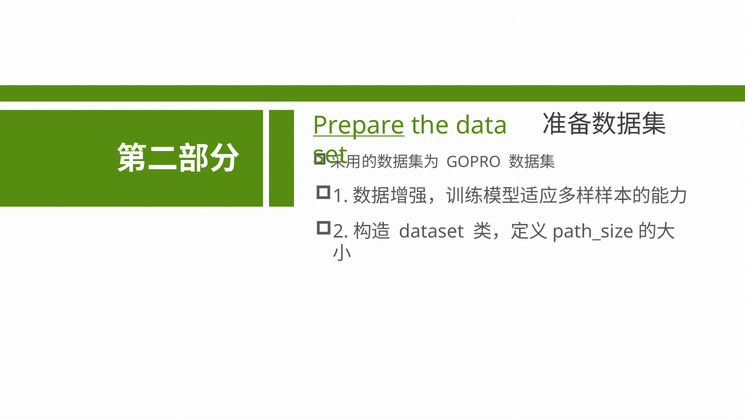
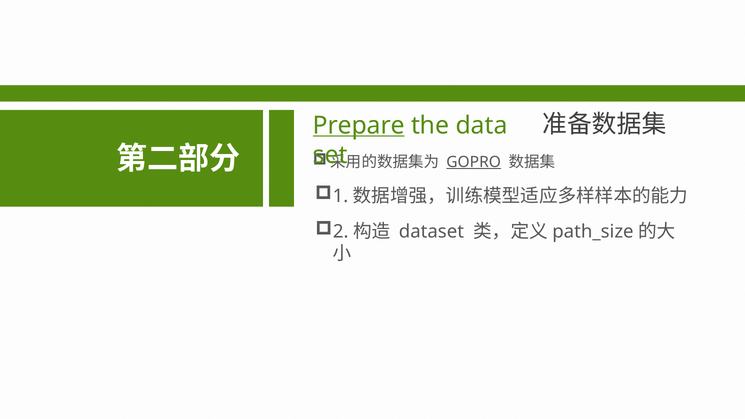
GOPRO underline: none -> present
